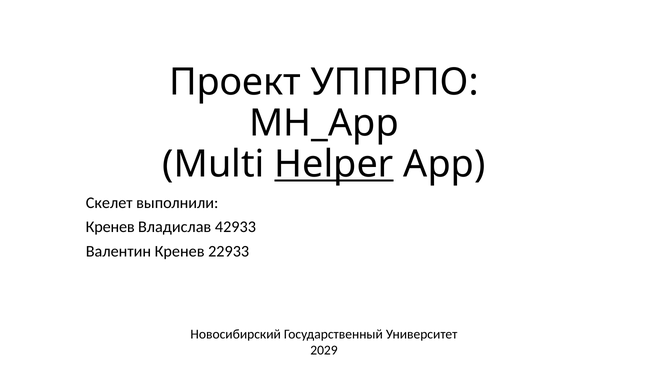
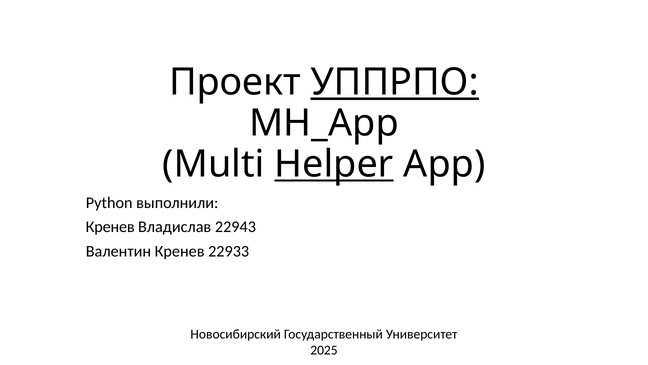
УППРПО underline: none -> present
Скелет: Скелет -> Python
42933: 42933 -> 22943
2029: 2029 -> 2025
